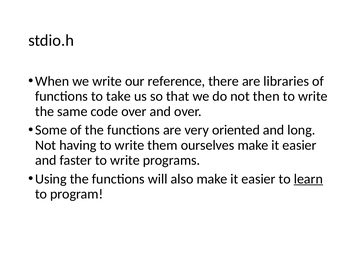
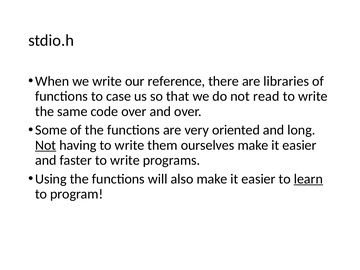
take: take -> case
then: then -> read
Not at (46, 145) underline: none -> present
